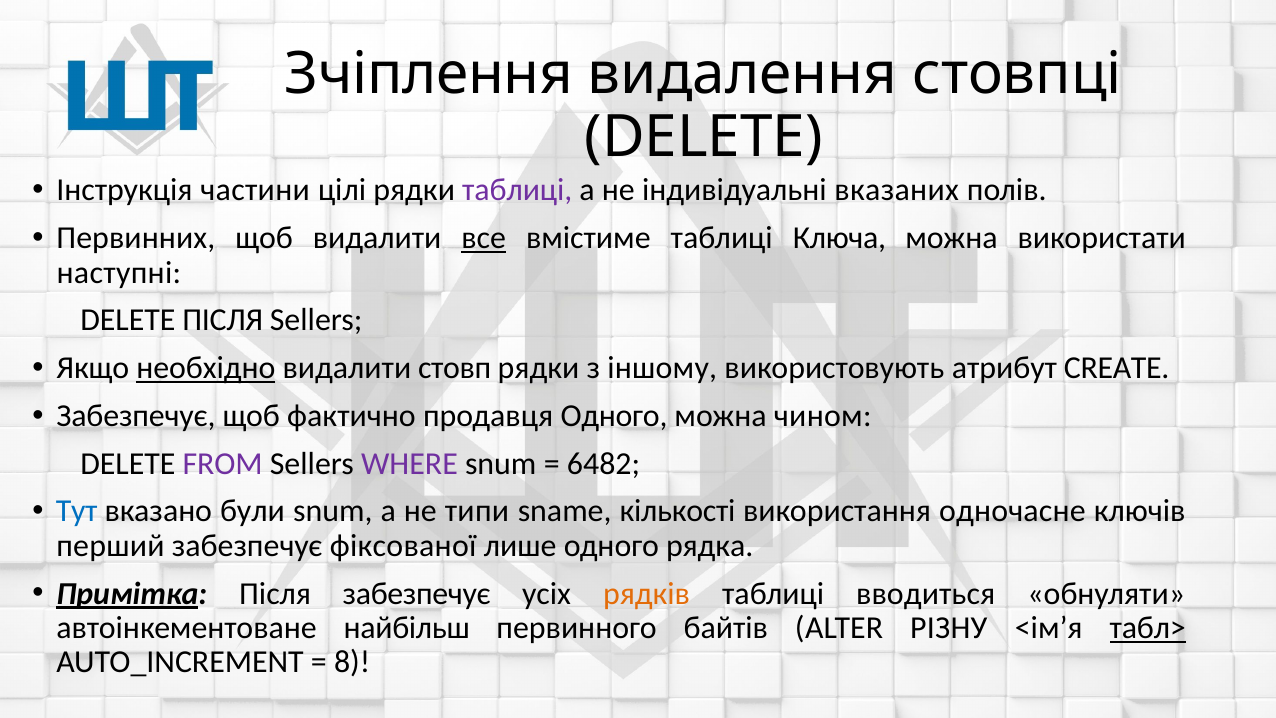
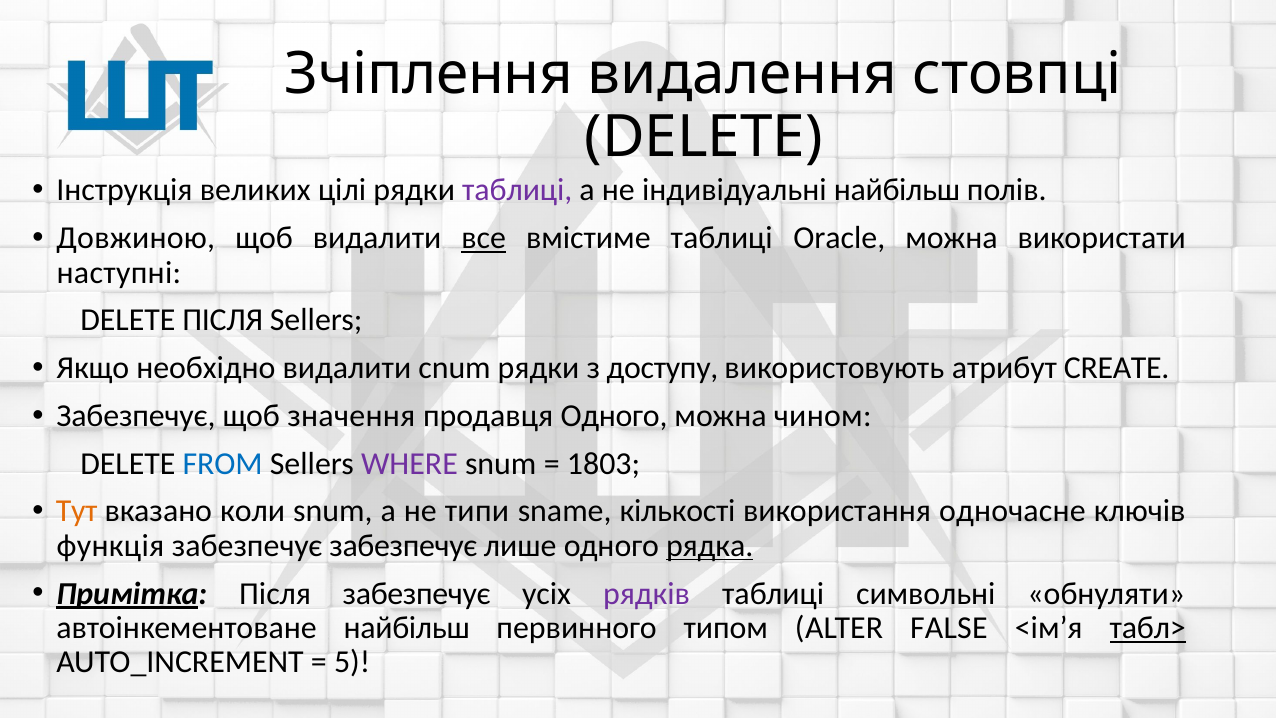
частини: частини -> великих
індивідуальні вказаних: вказаних -> найбільш
Первинних: Первинних -> Довжиною
Ключа: Ключа -> Oracle
необхідно underline: present -> none
стовп: стовп -> cnum
іншому: іншому -> доступу
фактично: фактично -> значення
FROM colour: purple -> blue
6482: 6482 -> 1803
Тут colour: blue -> orange
були: були -> коли
перший: перший -> функція
забезпечує фіксованої: фіксованої -> забезпечує
рядка underline: none -> present
рядків colour: orange -> purple
вводиться: вводиться -> символьні
байтів: байтів -> типом
РІЗНУ: РІЗНУ -> FALSE
8: 8 -> 5
